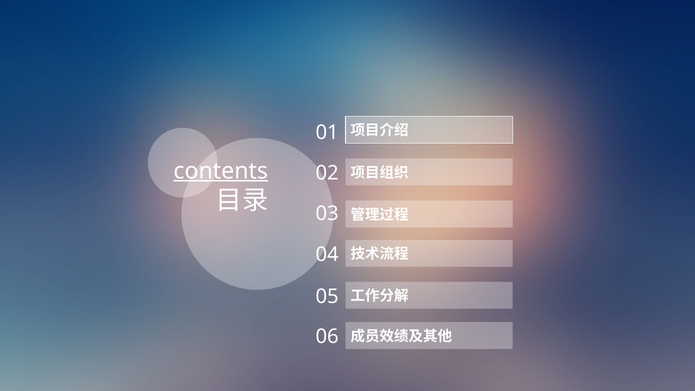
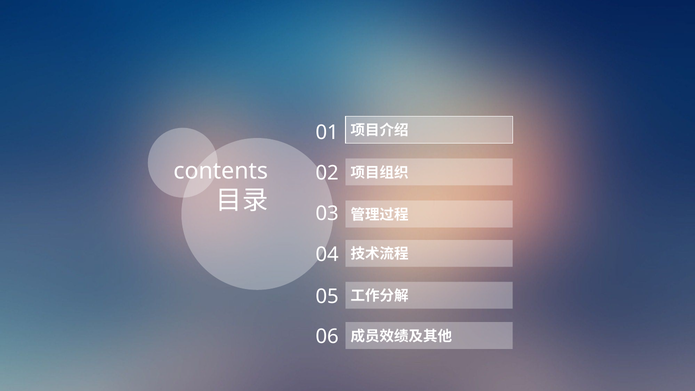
contents underline: present -> none
